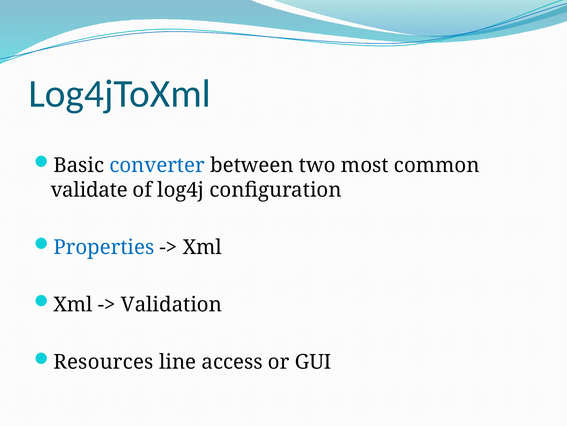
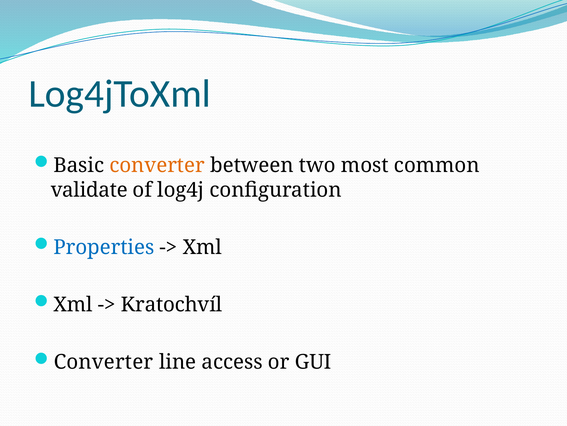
converter at (157, 165) colour: blue -> orange
Validation: Validation -> Kratochvíl
Resources at (103, 362): Resources -> Converter
